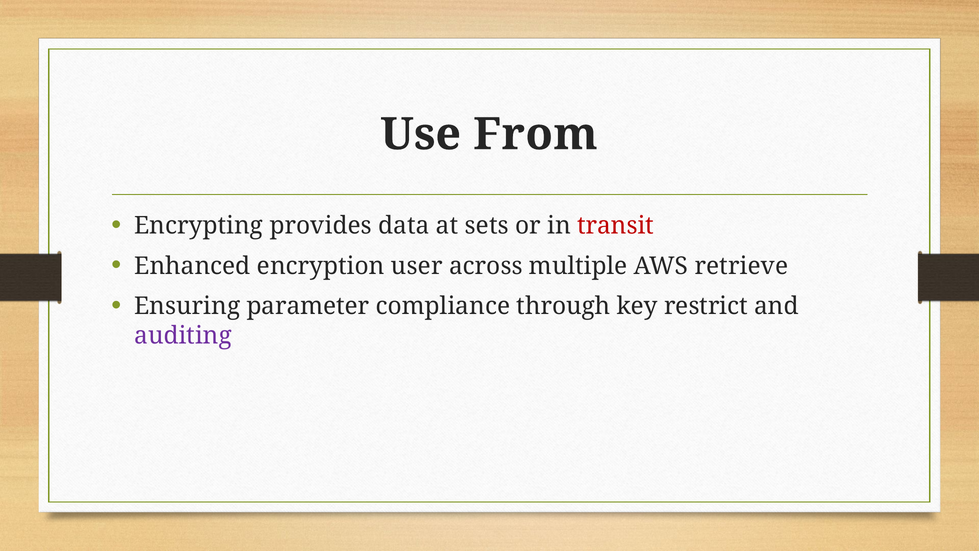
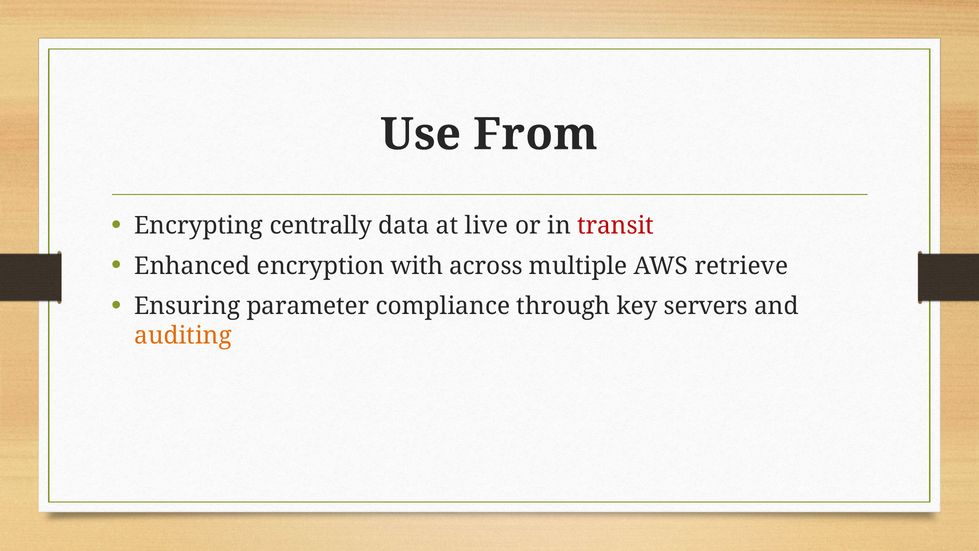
provides: provides -> centrally
sets: sets -> live
user: user -> with
restrict: restrict -> servers
auditing colour: purple -> orange
